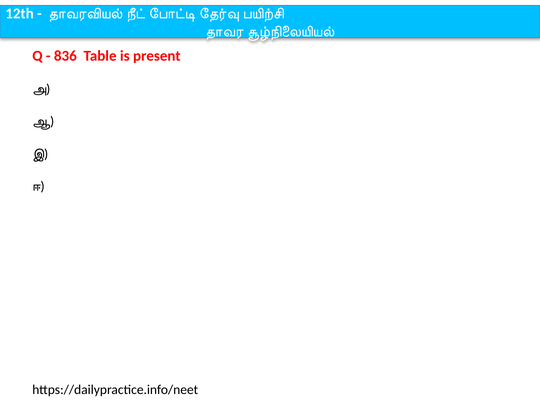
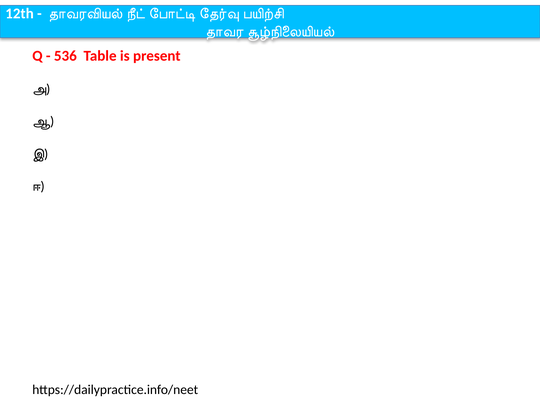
836: 836 -> 536
